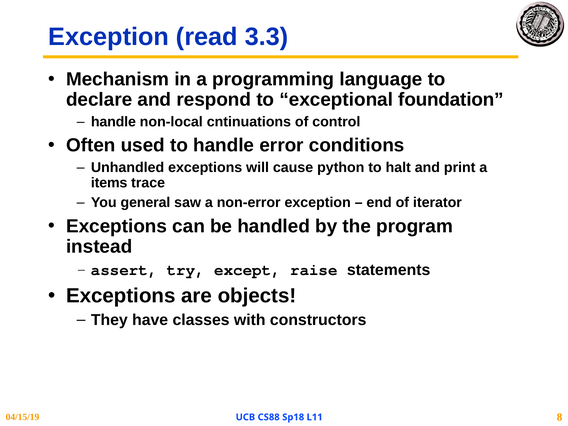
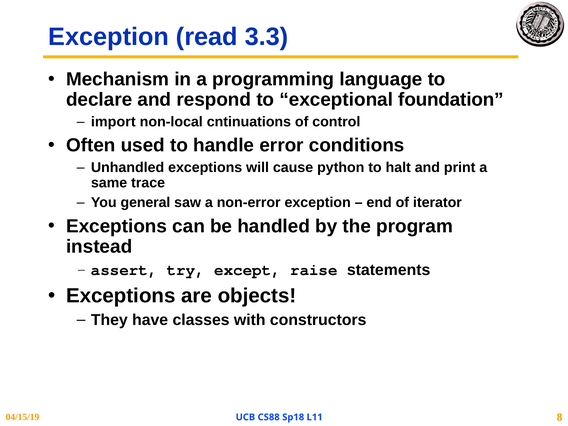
handle at (113, 122): handle -> import
items: items -> same
